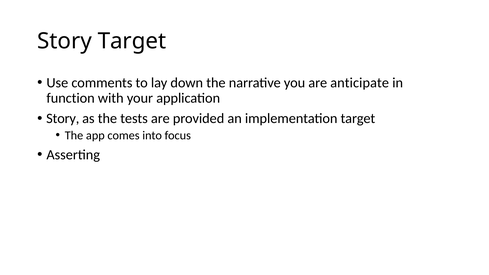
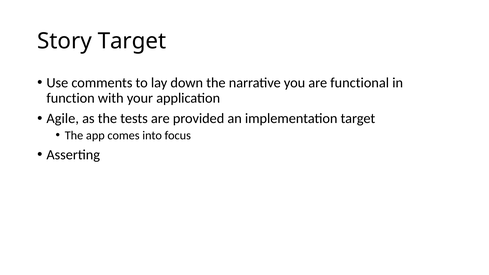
anticipate: anticipate -> functional
Story at (63, 119): Story -> Agile
